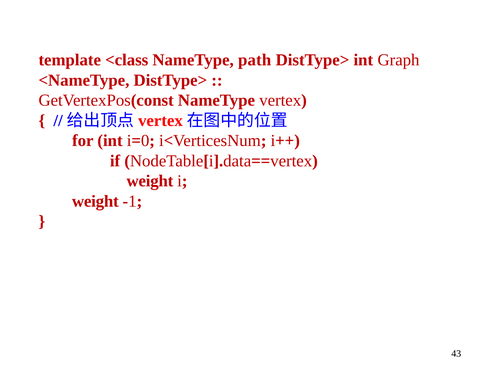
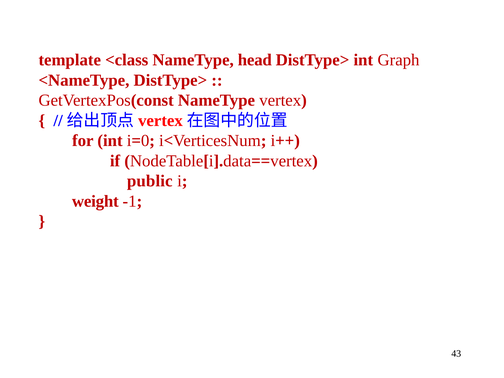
path: path -> head
weight at (150, 181): weight -> public
